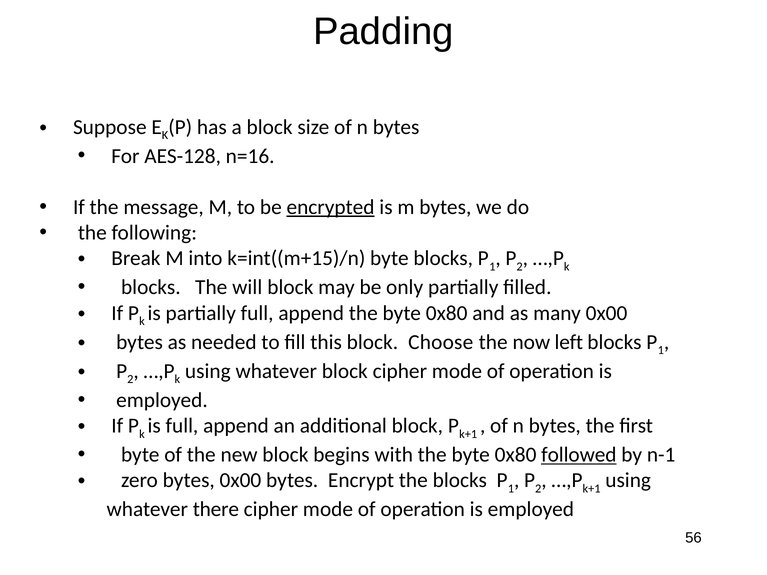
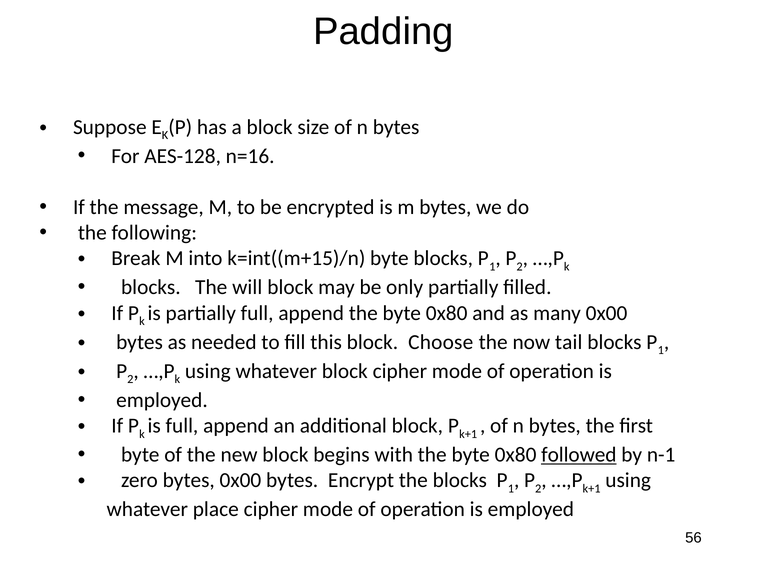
encrypted underline: present -> none
left: left -> tail
there: there -> place
